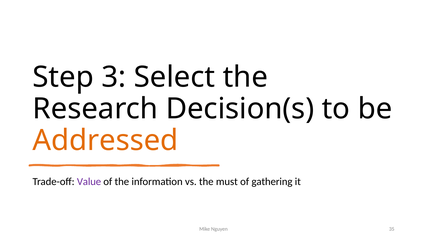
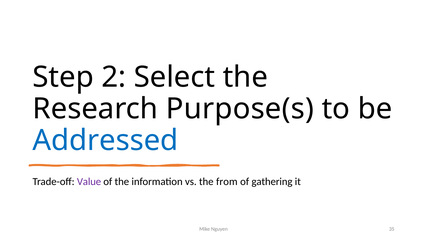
3: 3 -> 2
Decision(s: Decision(s -> Purpose(s
Addressed colour: orange -> blue
must: must -> from
